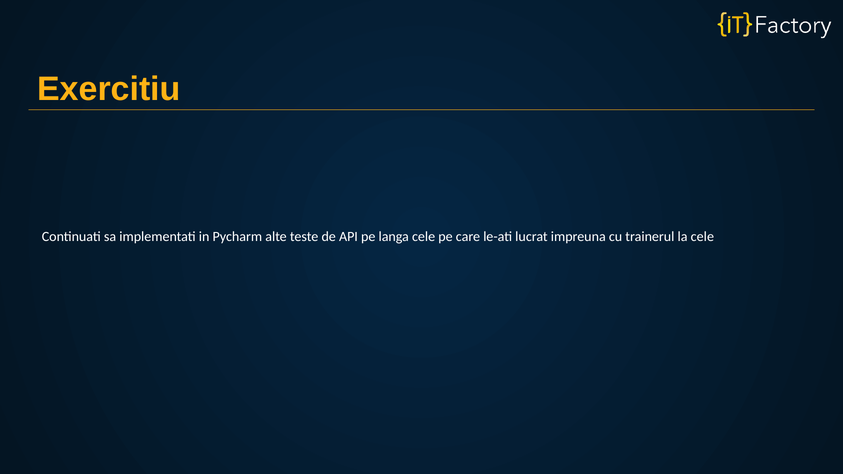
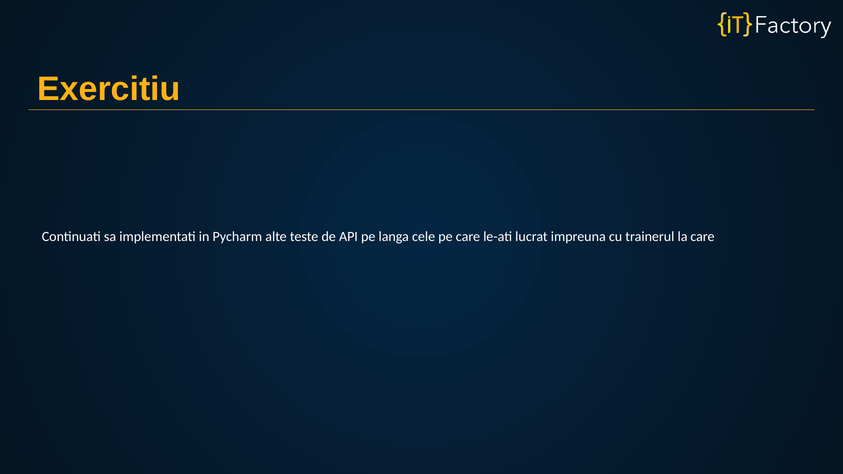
la cele: cele -> care
